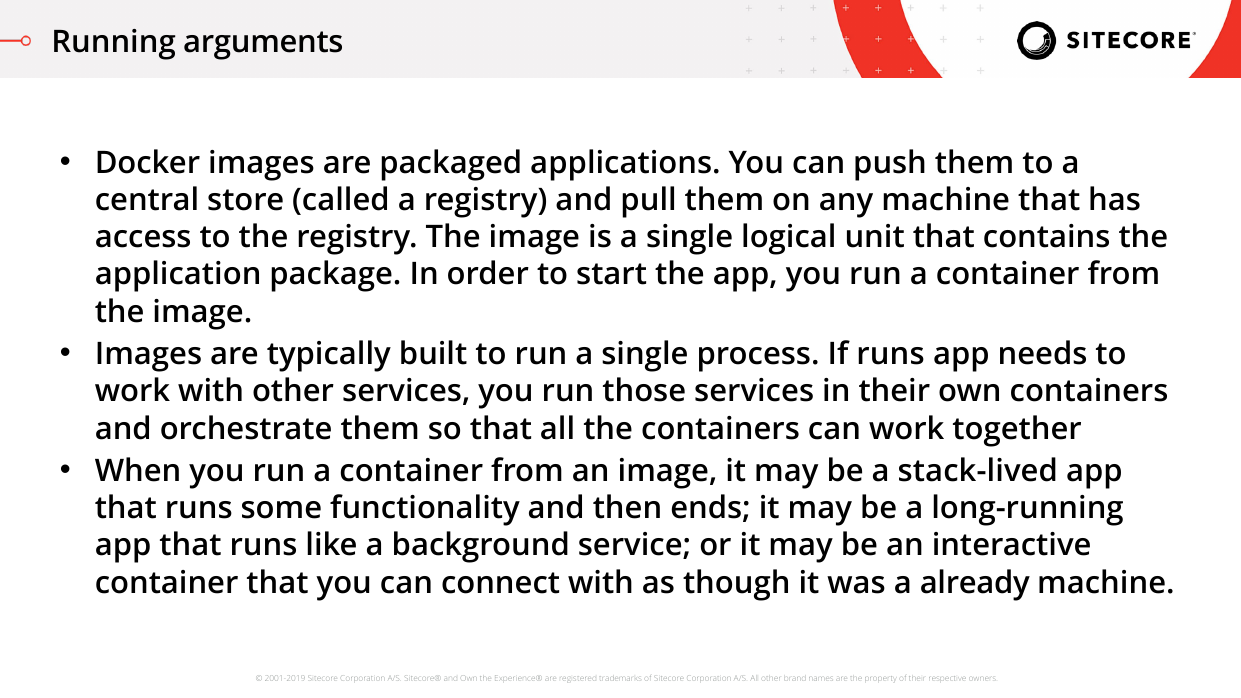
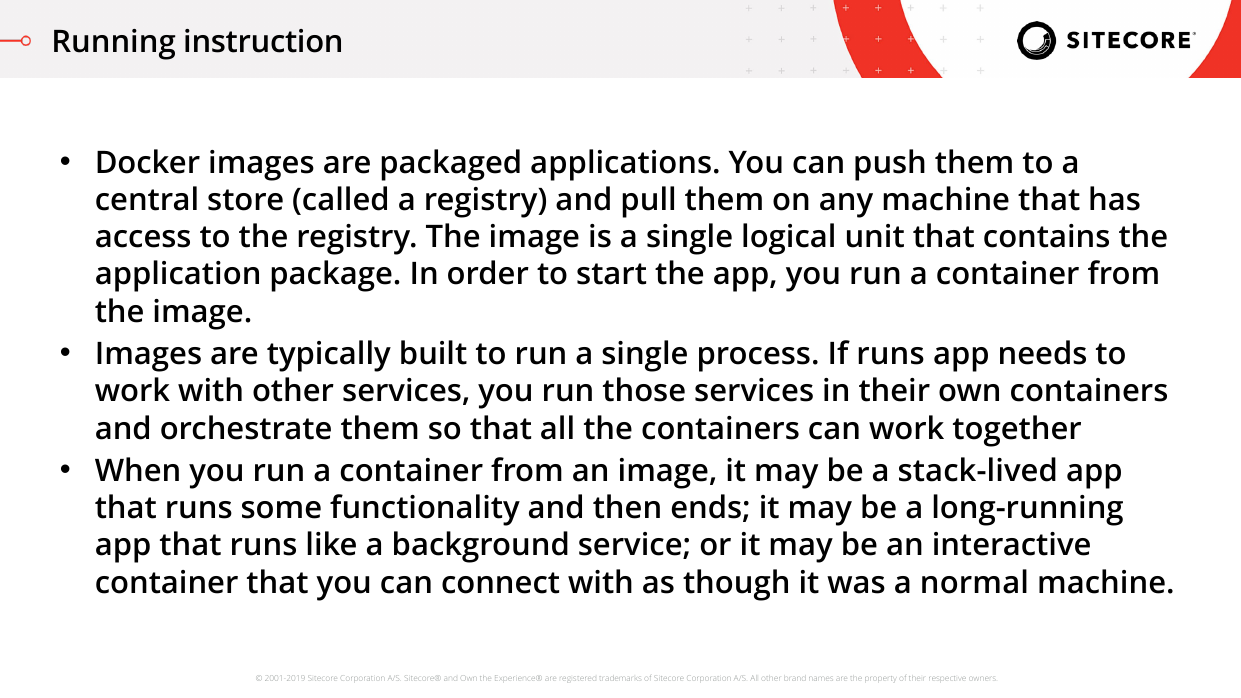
arguments: arguments -> instruction
already: already -> normal
